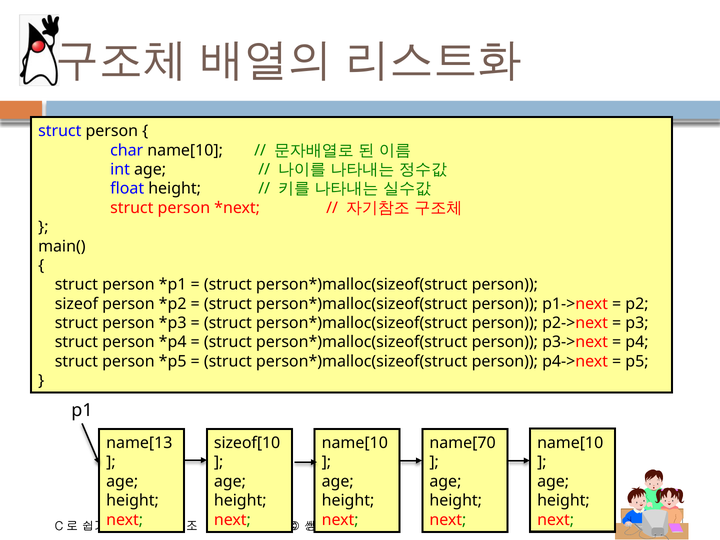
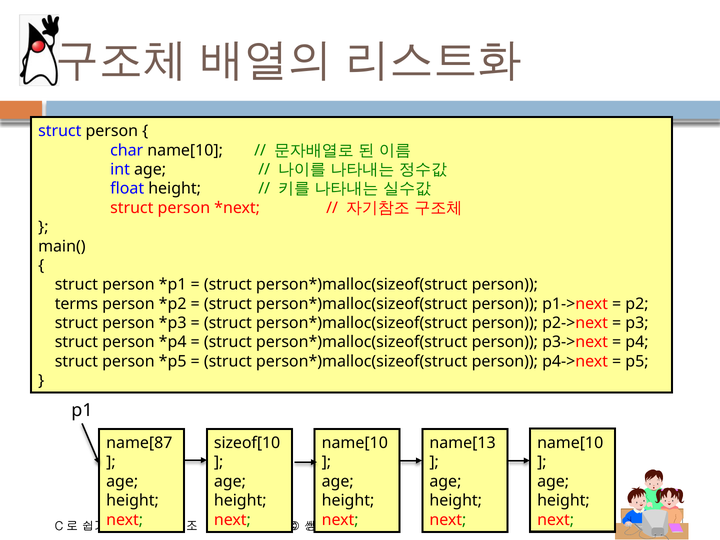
sizeof: sizeof -> terms
name[13: name[13 -> name[87
name[70: name[70 -> name[13
